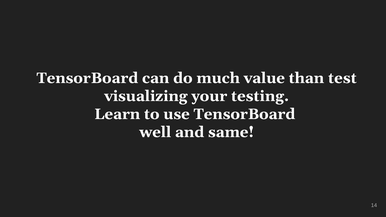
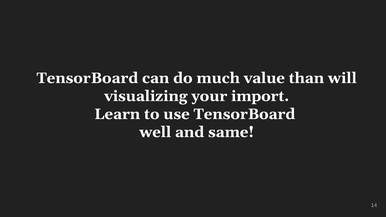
test: test -> will
testing: testing -> import
